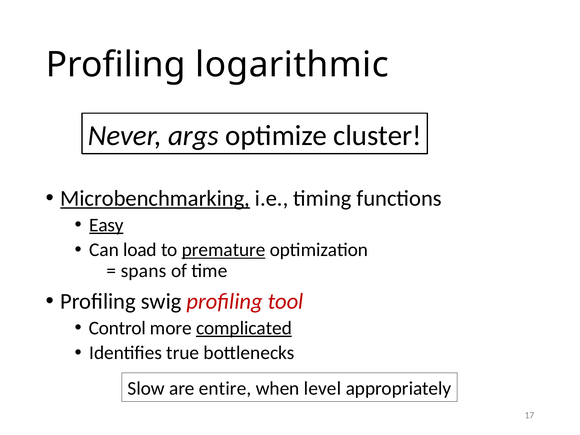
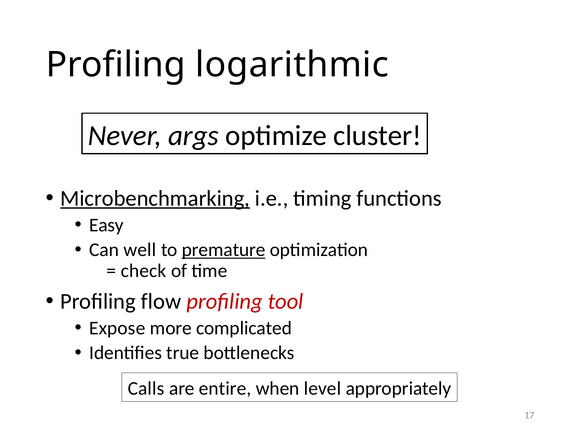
Easy underline: present -> none
load: load -> well
spans: spans -> check
swig: swig -> flow
Control: Control -> Expose
complicated underline: present -> none
Slow: Slow -> Calls
